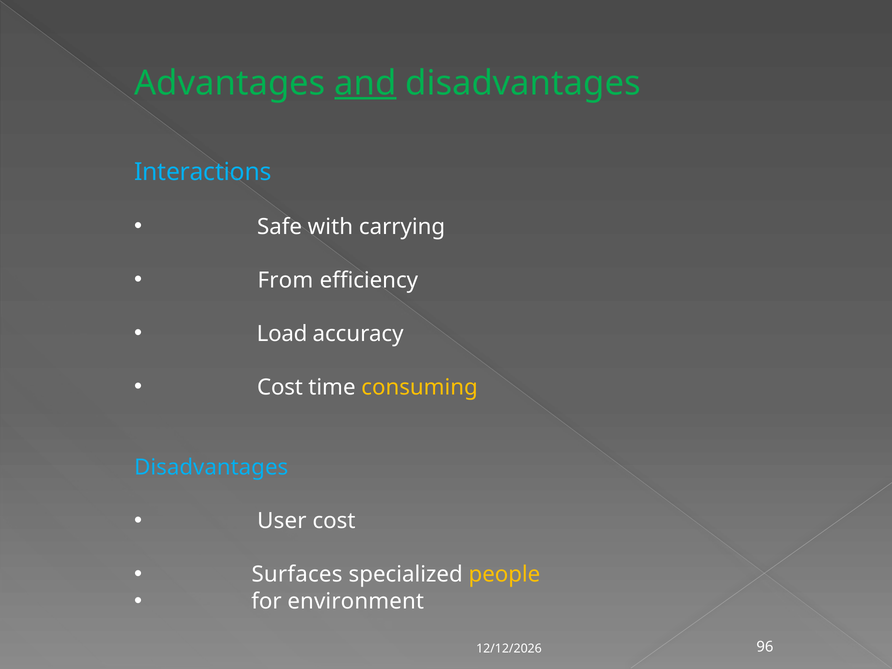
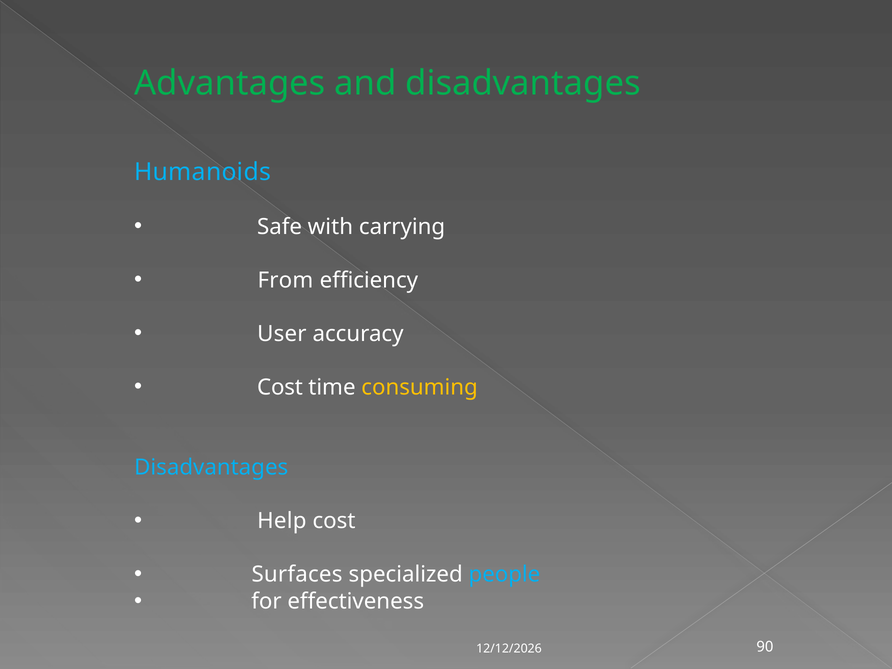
and underline: present -> none
Interactions: Interactions -> Humanoids
Load: Load -> User
User: User -> Help
people colour: yellow -> light blue
environment: environment -> effectiveness
96: 96 -> 90
